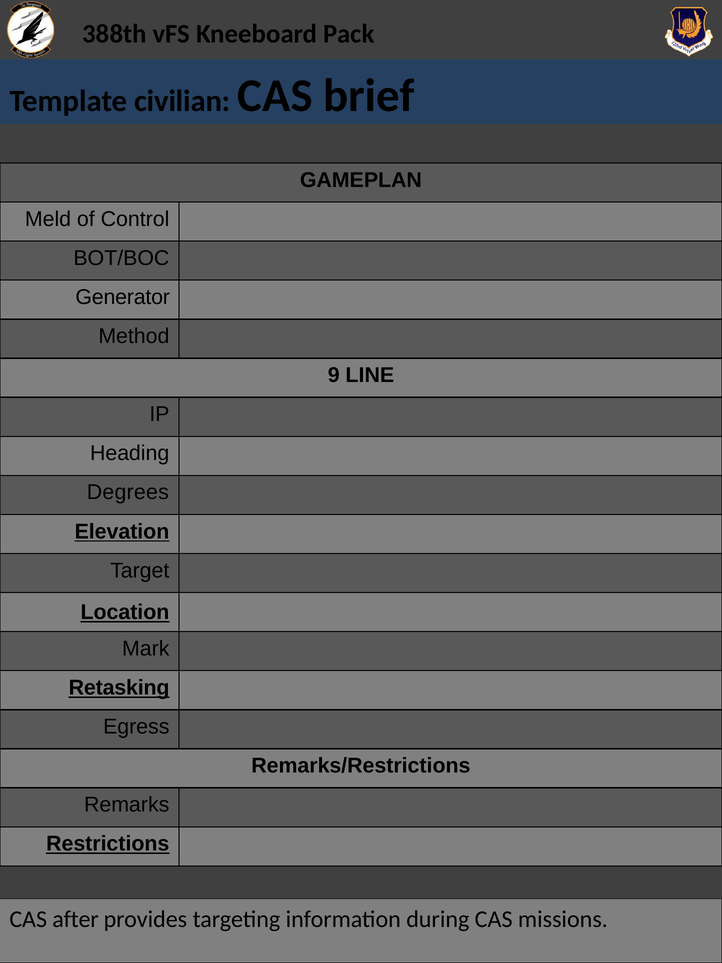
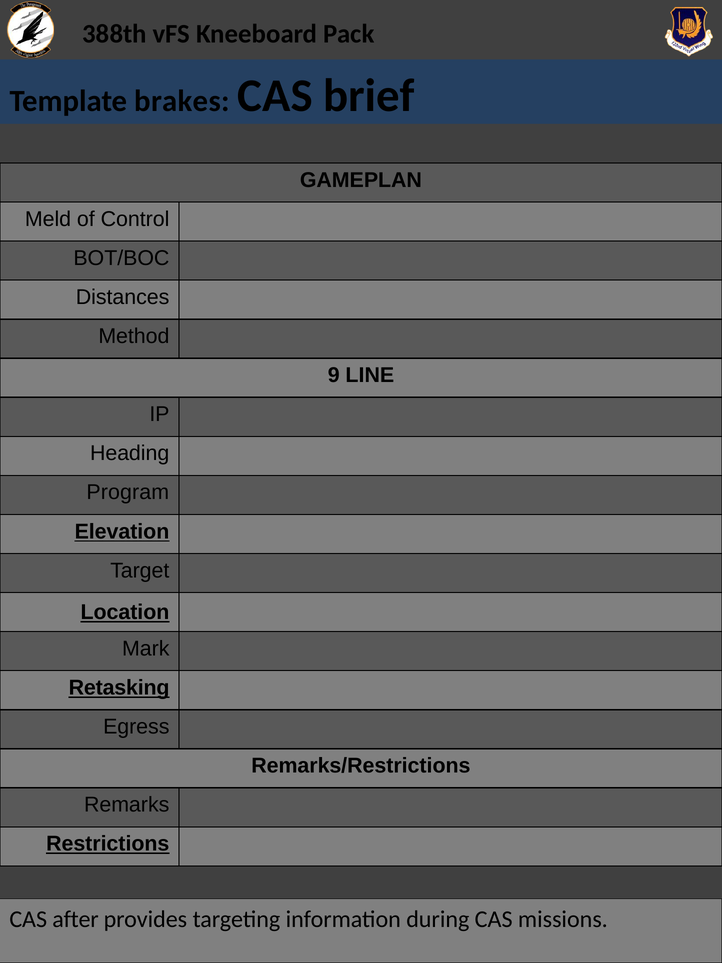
civilian: civilian -> brakes
Generator: Generator -> Distances
Degrees: Degrees -> Program
